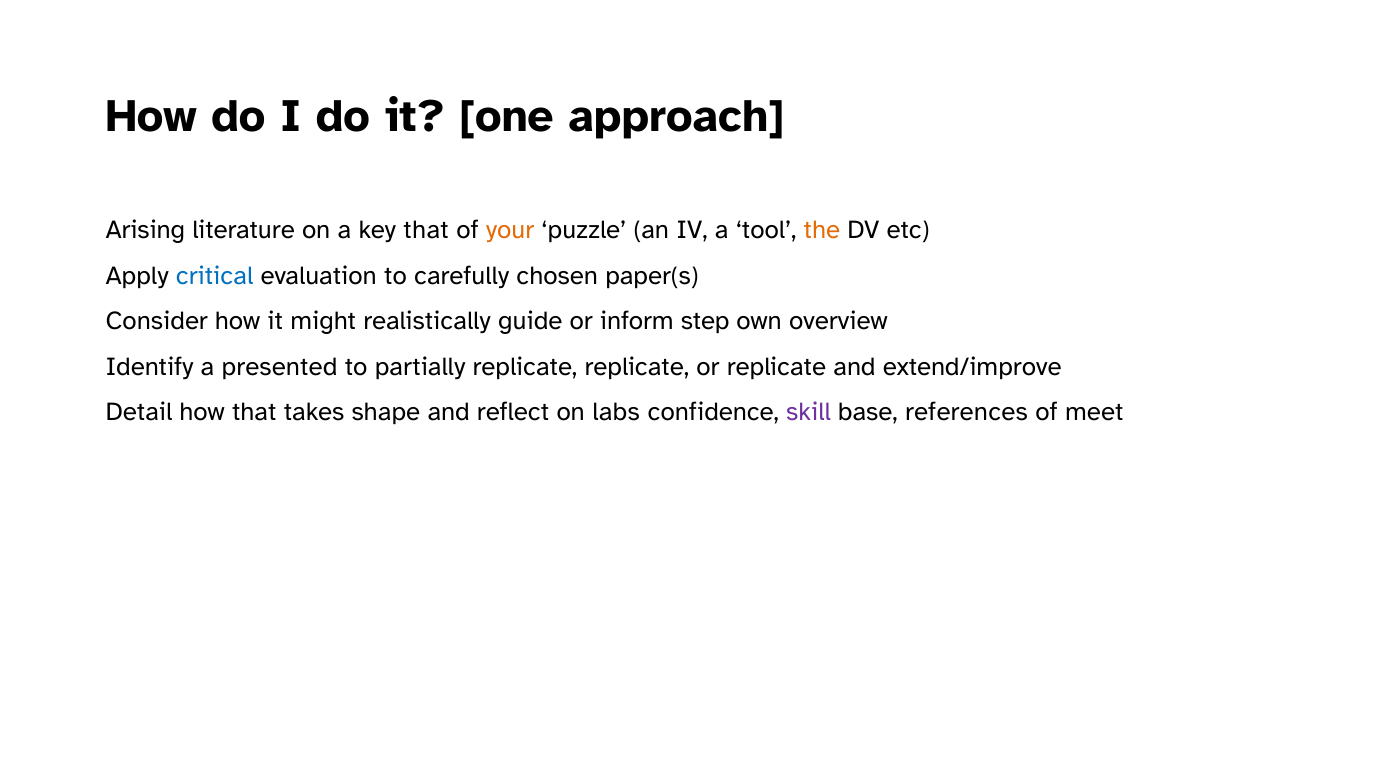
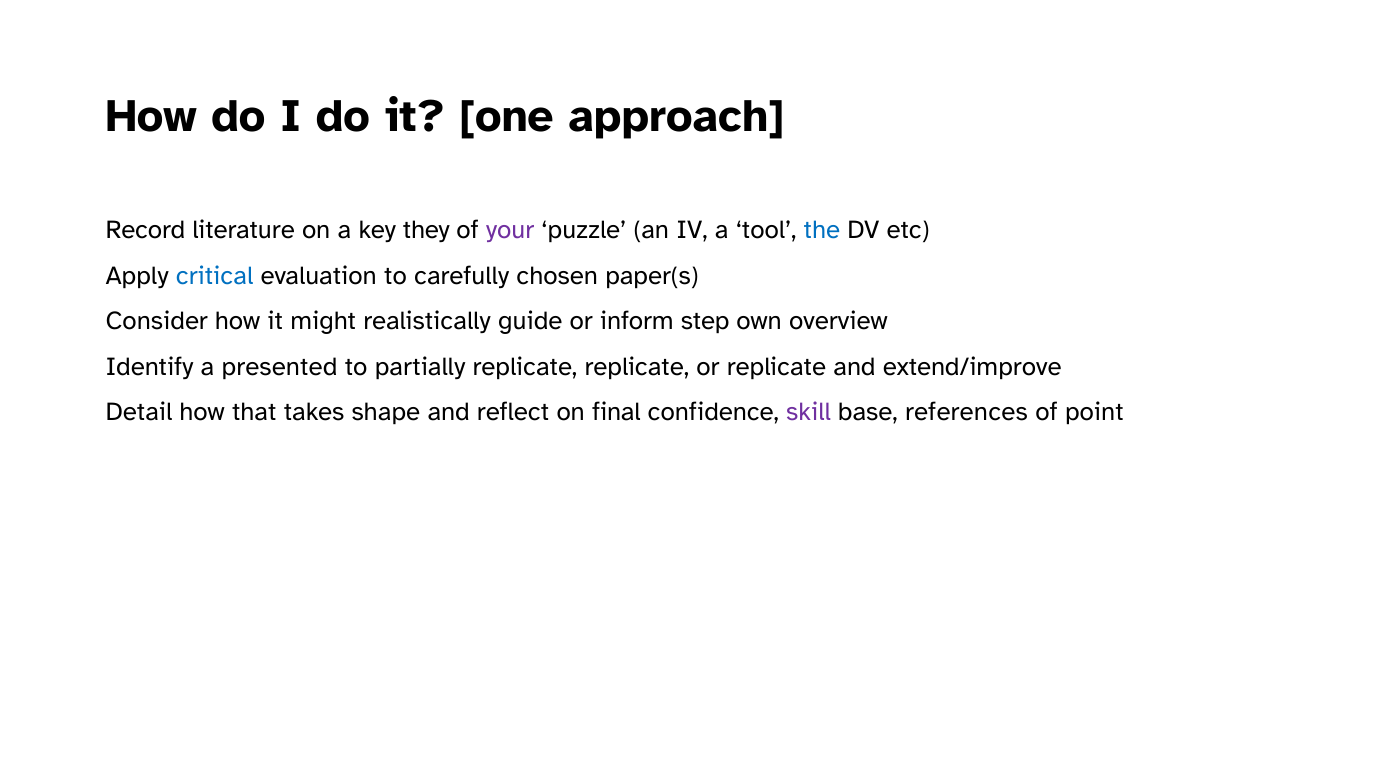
Arising: Arising -> Record
key that: that -> they
your colour: orange -> purple
the colour: orange -> blue
labs: labs -> final
meet: meet -> point
